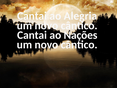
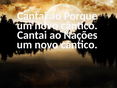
Alegria: Alegria -> Porque
